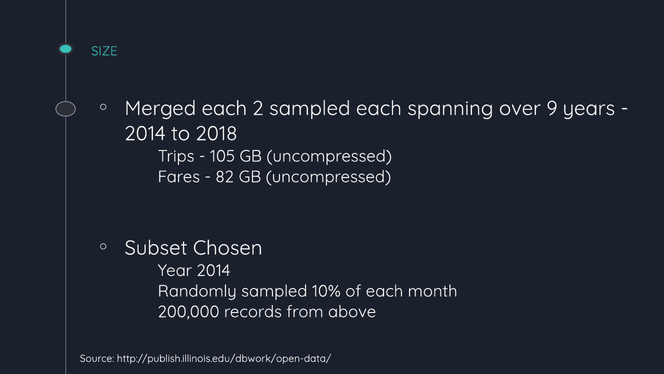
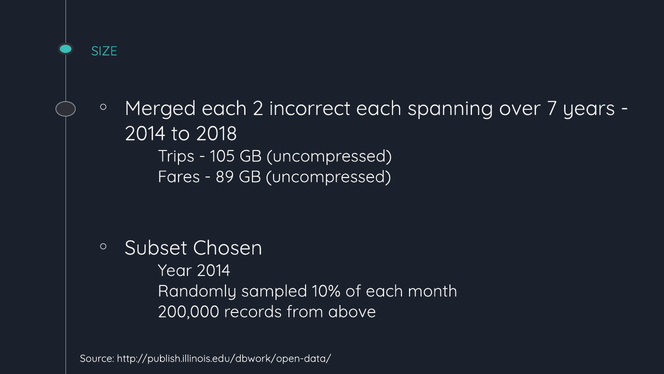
2 sampled: sampled -> incorrect
9: 9 -> 7
82: 82 -> 89
